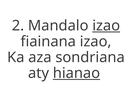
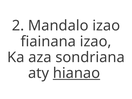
izao at (106, 26) underline: present -> none
